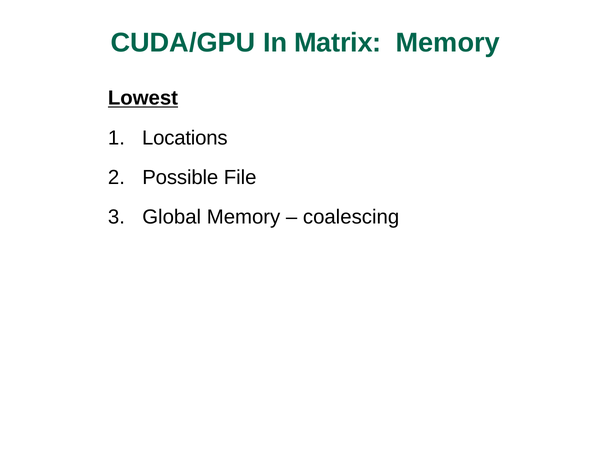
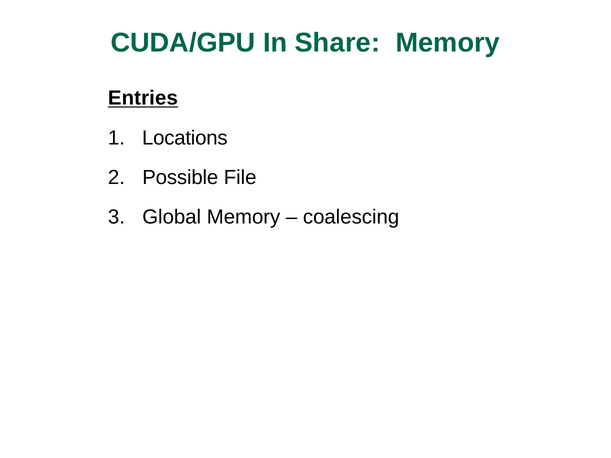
Matrix: Matrix -> Share
Lowest: Lowest -> Entries
